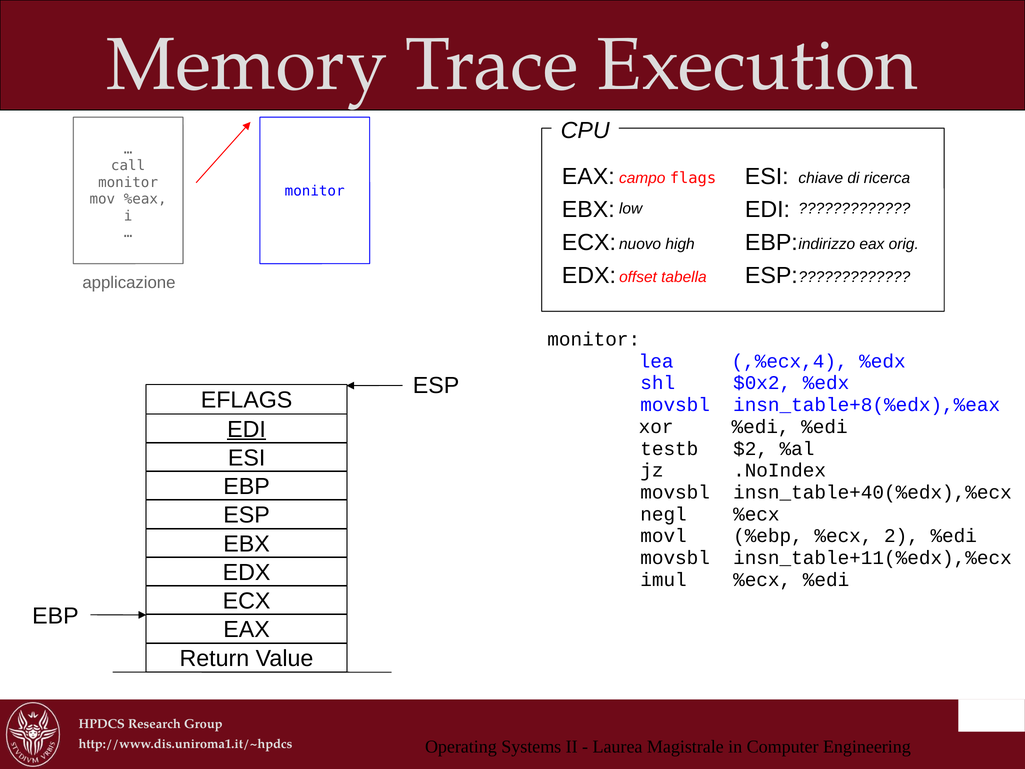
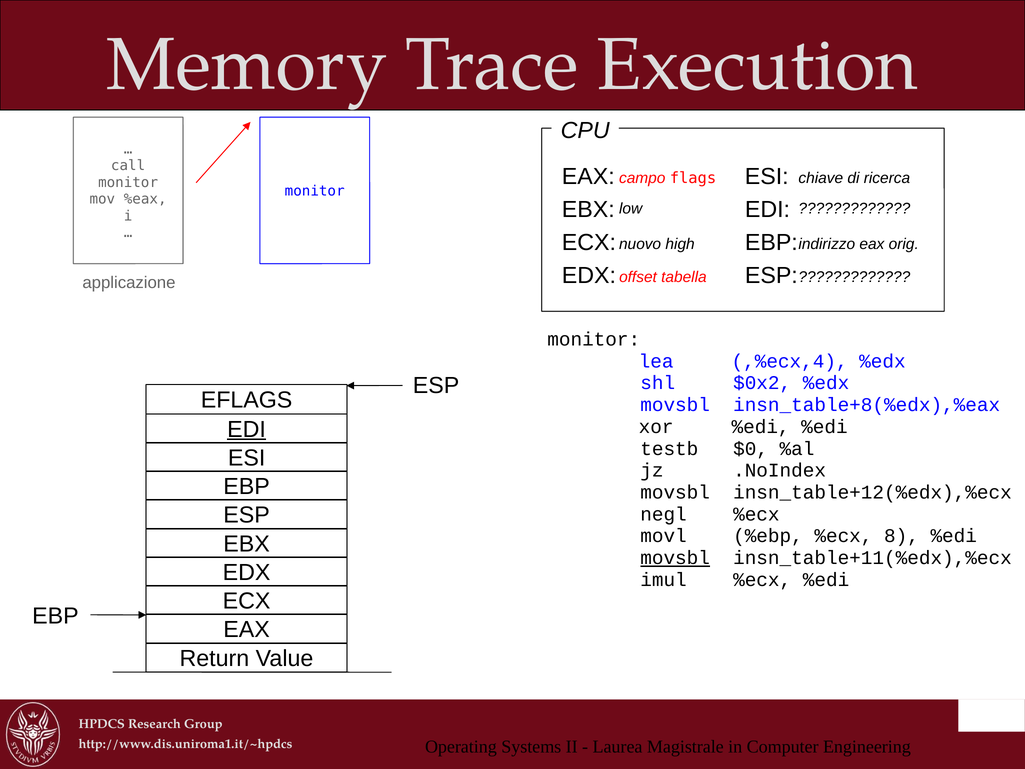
$2: $2 -> $0
insn_table+40(%edx),%ecx: insn_table+40(%edx),%ecx -> insn_table+12(%edx),%ecx
2: 2 -> 8
movsbl at (675, 558) underline: none -> present
